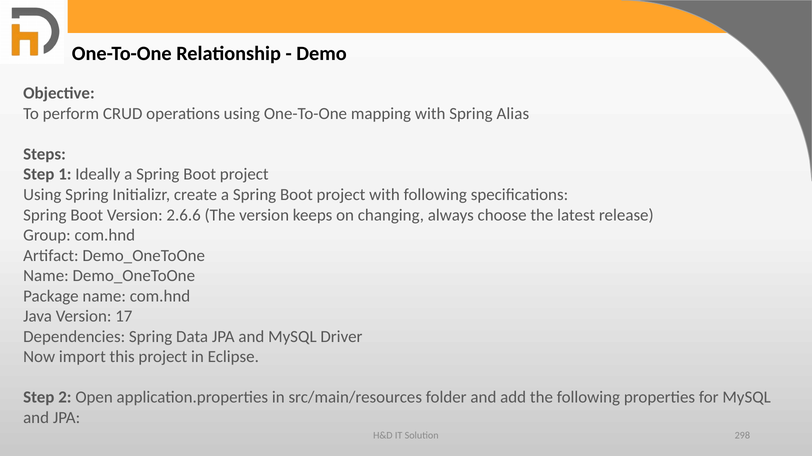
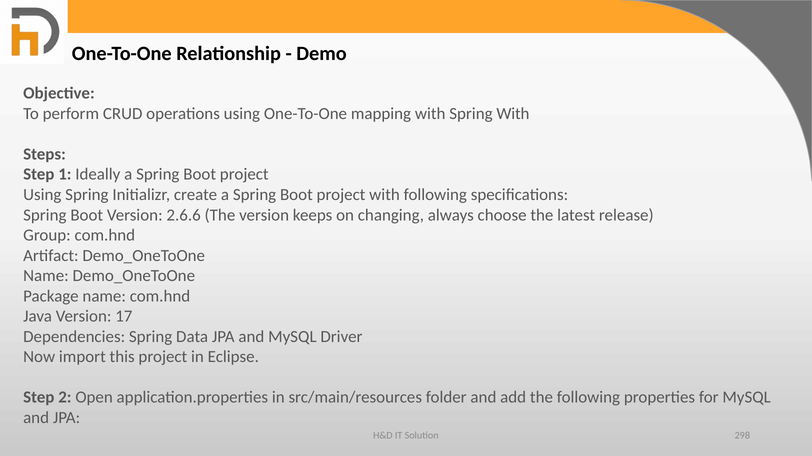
Spring Alias: Alias -> With
